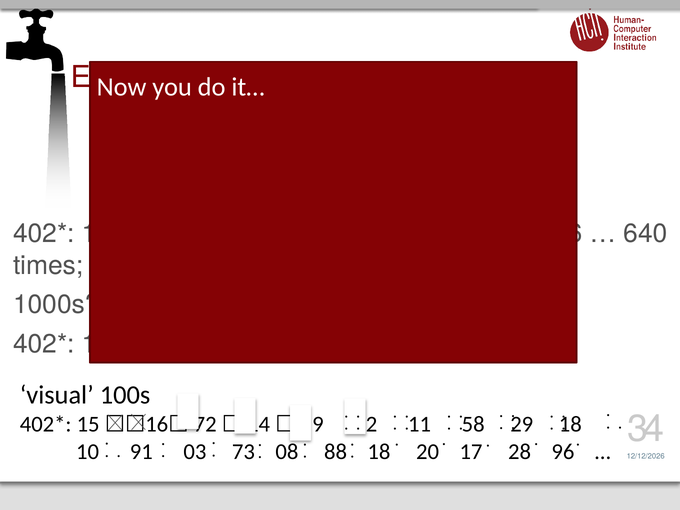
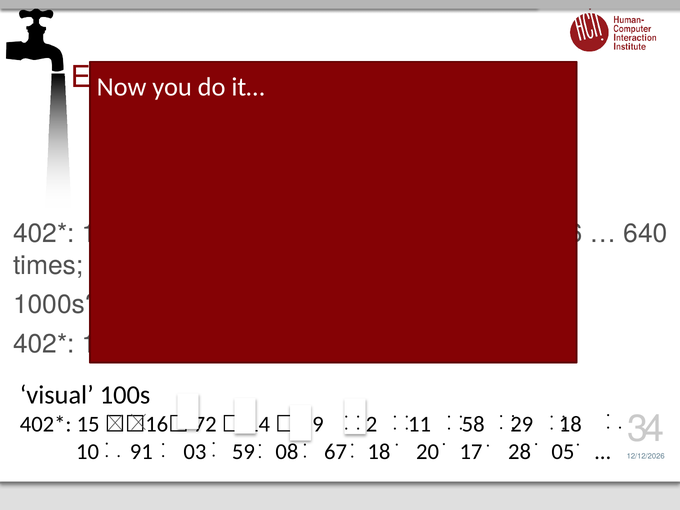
73: 73 -> 59
88: 88 -> 67
96: 96 -> 05
